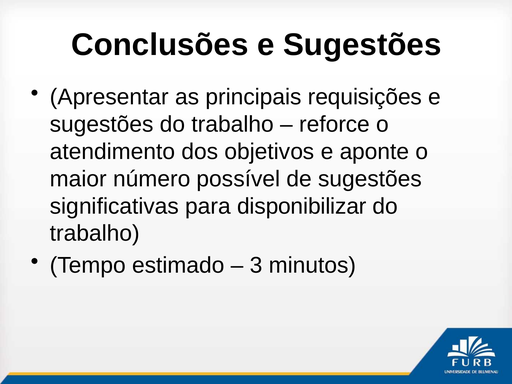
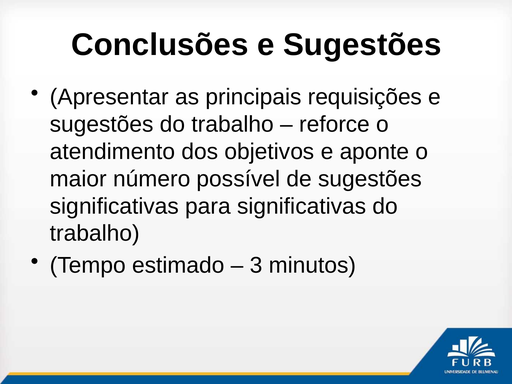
para disponibilizar: disponibilizar -> significativas
